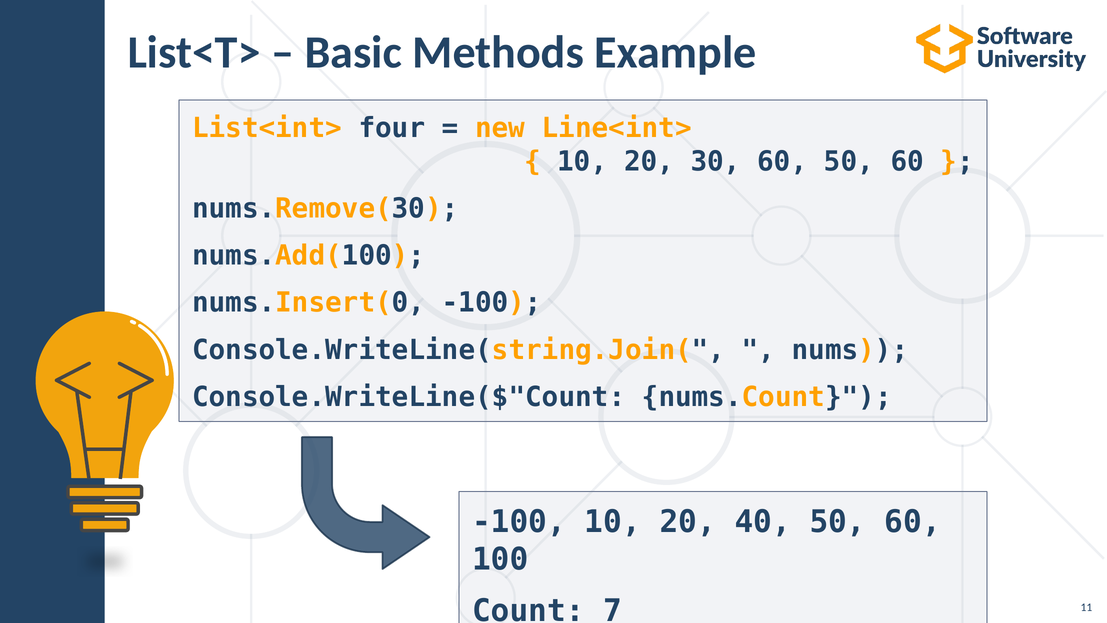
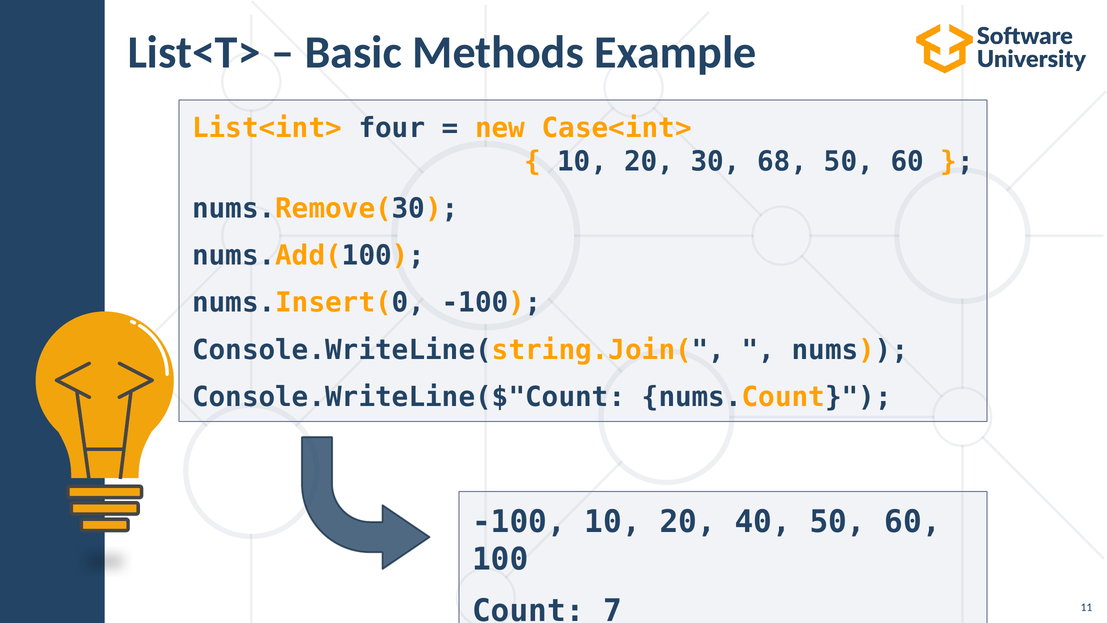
Line<int>: Line<int> -> Case<int>
30 60: 60 -> 68
